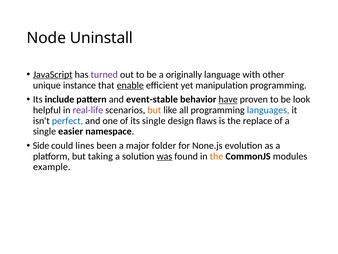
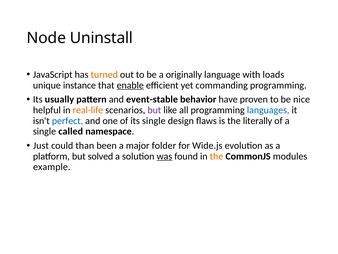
JavaScript underline: present -> none
turned colour: purple -> orange
other: other -> loads
manipulation: manipulation -> commanding
include: include -> usually
have underline: present -> none
look: look -> nice
real-life colour: purple -> orange
but at (154, 110) colour: orange -> purple
replace: replace -> literally
easier: easier -> called
Side: Side -> Just
lines: lines -> than
None.js: None.js -> Wide.js
taking: taking -> solved
